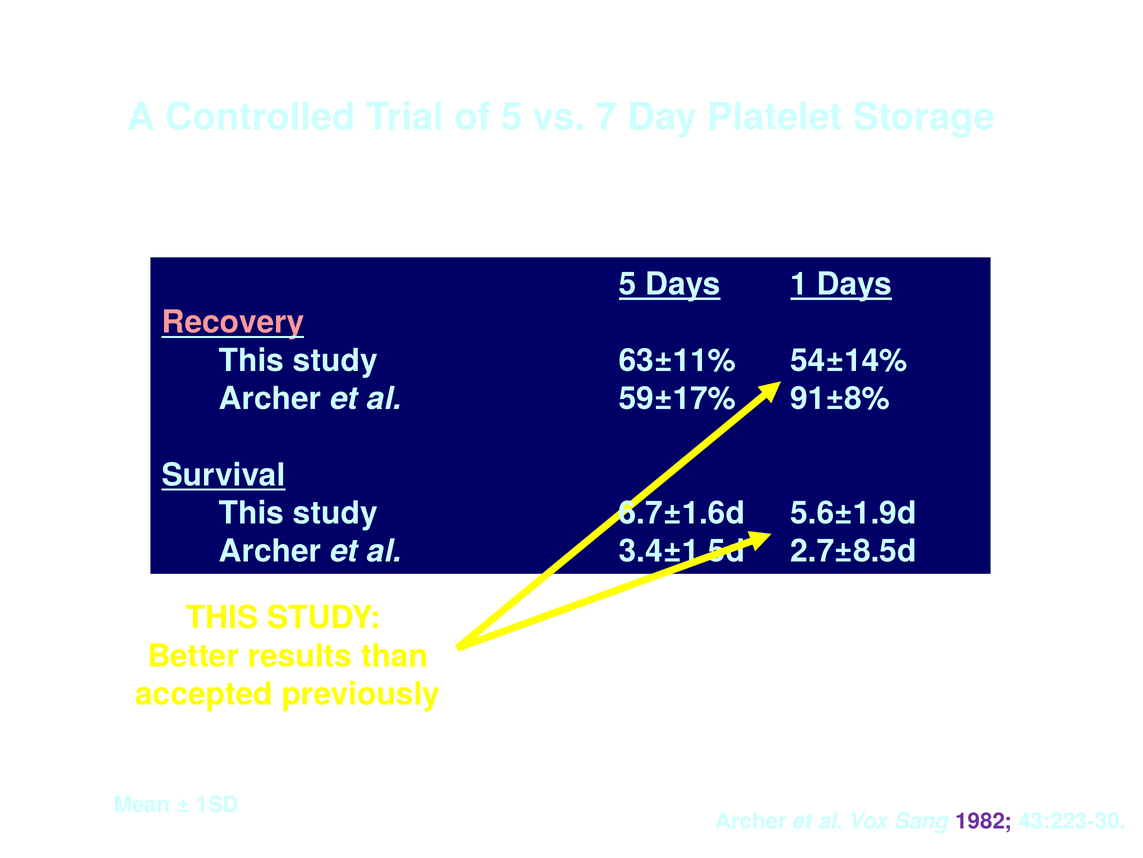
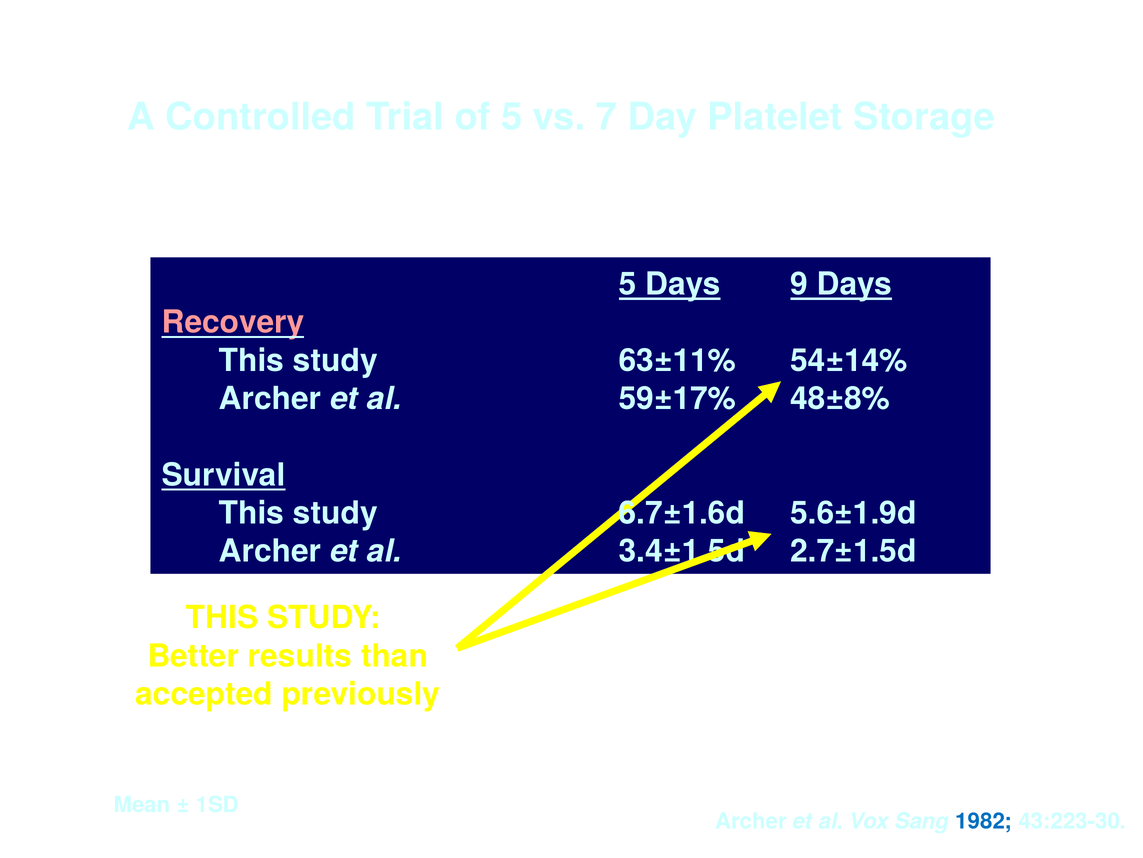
1: 1 -> 9
91±8%: 91±8% -> 48±8%
2.7±8.5d: 2.7±8.5d -> 2.7±1.5d
1982 colour: purple -> blue
